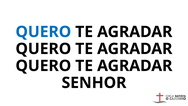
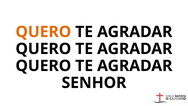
QUERO at (43, 32) colour: blue -> orange
